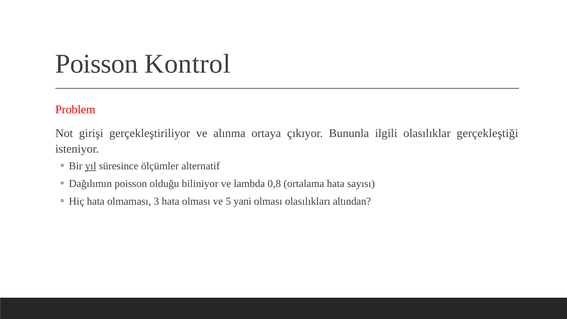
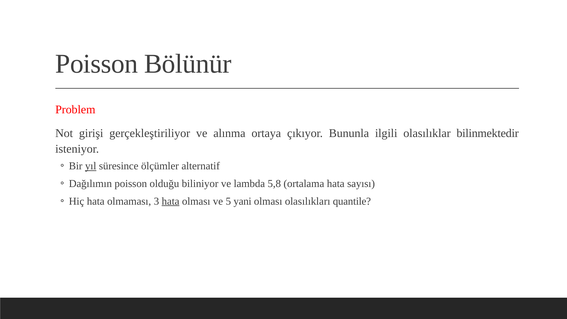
Kontrol: Kontrol -> Bölünür
gerçekleştiği: gerçekleştiği -> bilinmektedir
0,8: 0,8 -> 5,8
hata at (171, 201) underline: none -> present
altından: altından -> quantile
